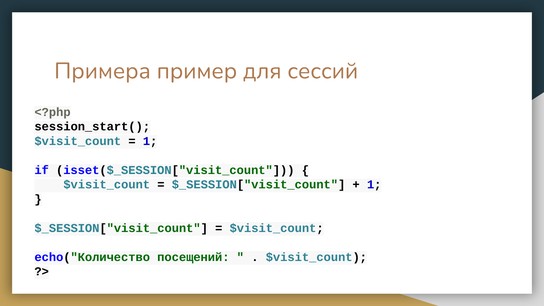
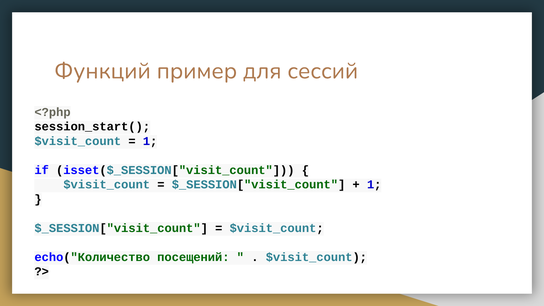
Примера: Примера -> Функций
